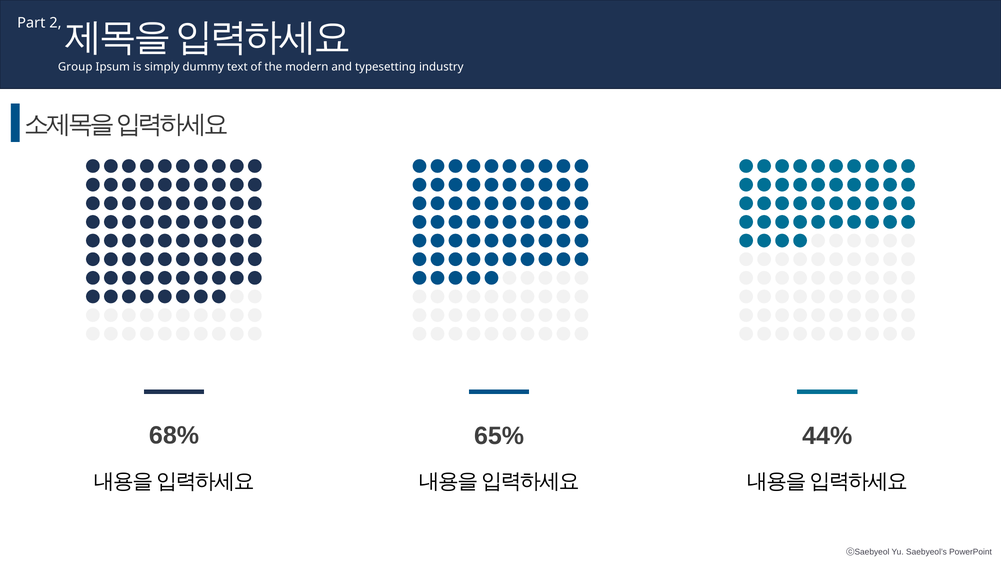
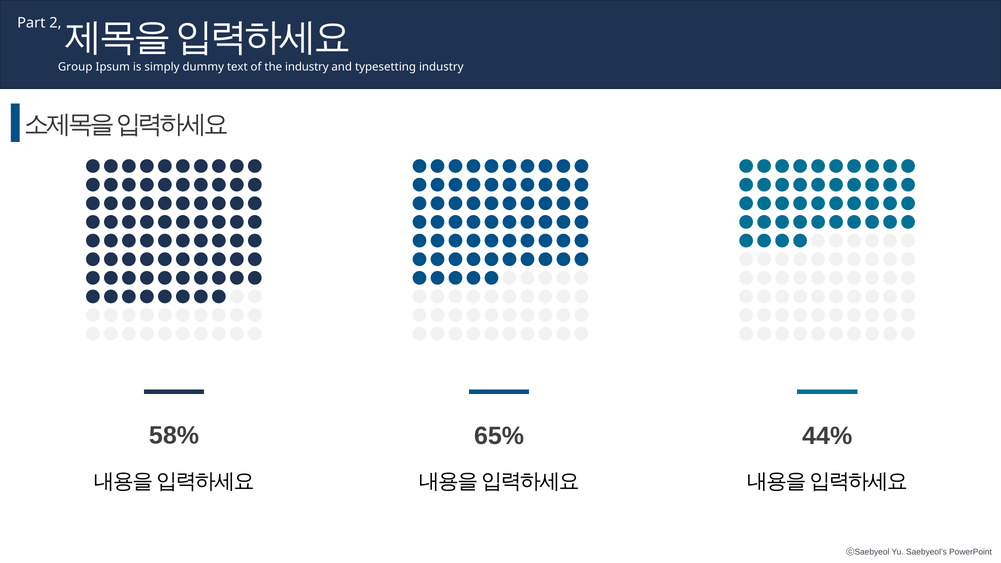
the modern: modern -> industry
68%: 68% -> 58%
